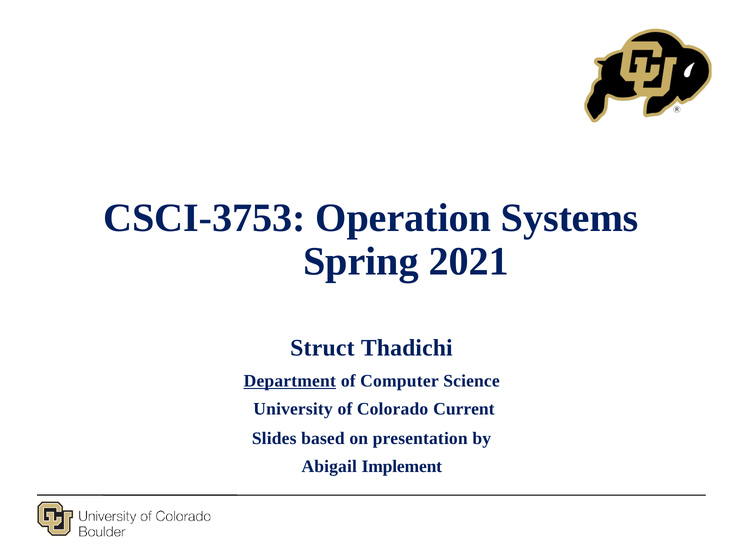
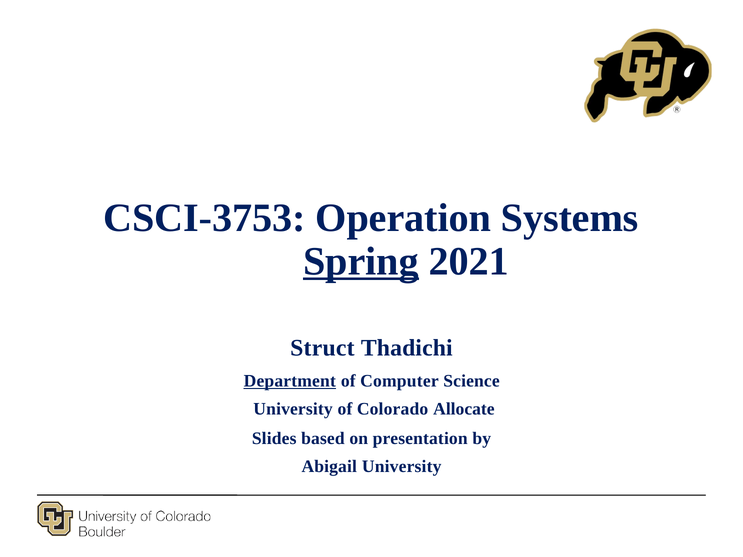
Spring underline: none -> present
Current: Current -> Allocate
Abigail Implement: Implement -> University
